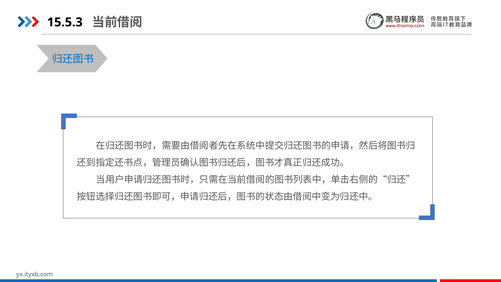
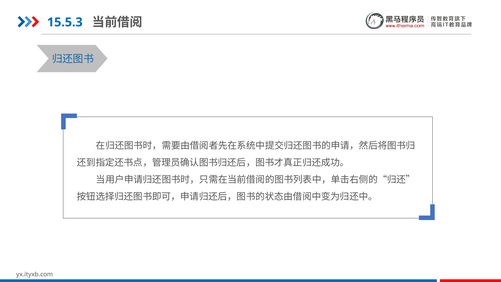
15.5.3 colour: black -> blue
